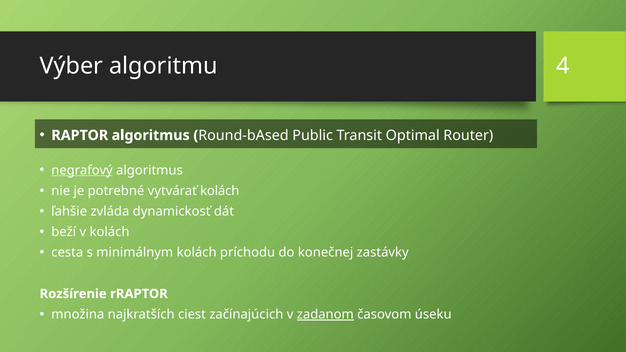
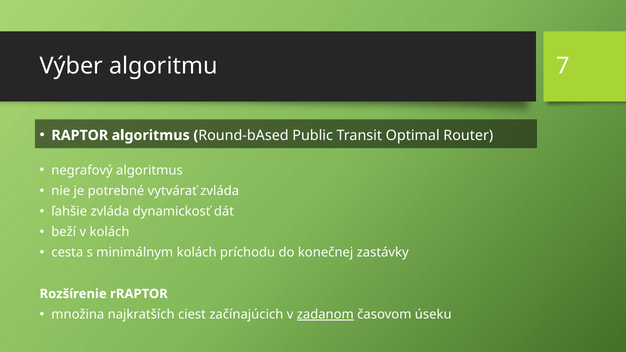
4: 4 -> 7
negrafový underline: present -> none
vytvárať kolách: kolách -> zvláda
